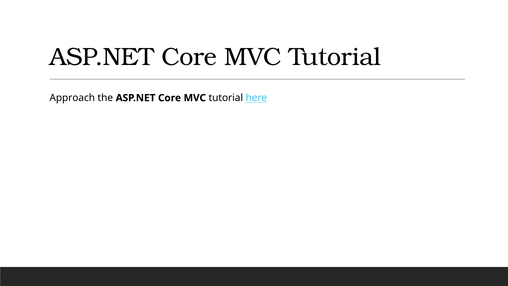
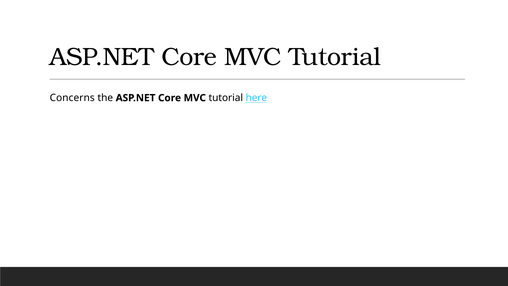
Approach: Approach -> Concerns
